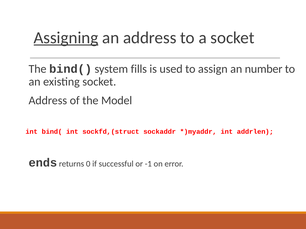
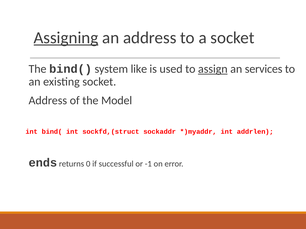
fills: fills -> like
assign underline: none -> present
number: number -> services
